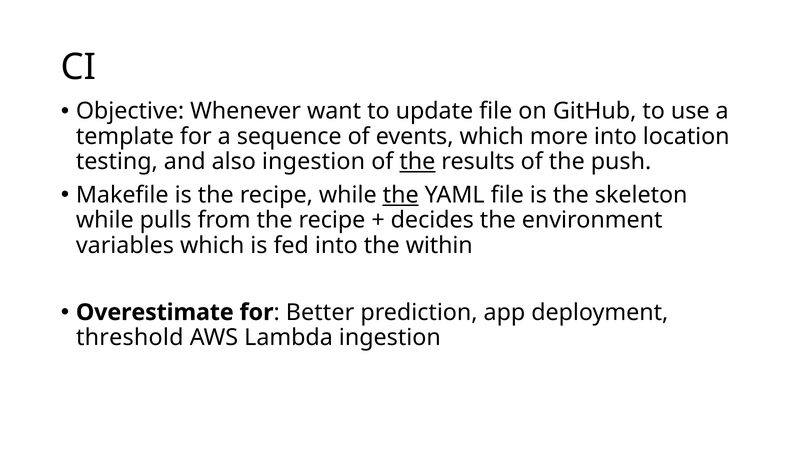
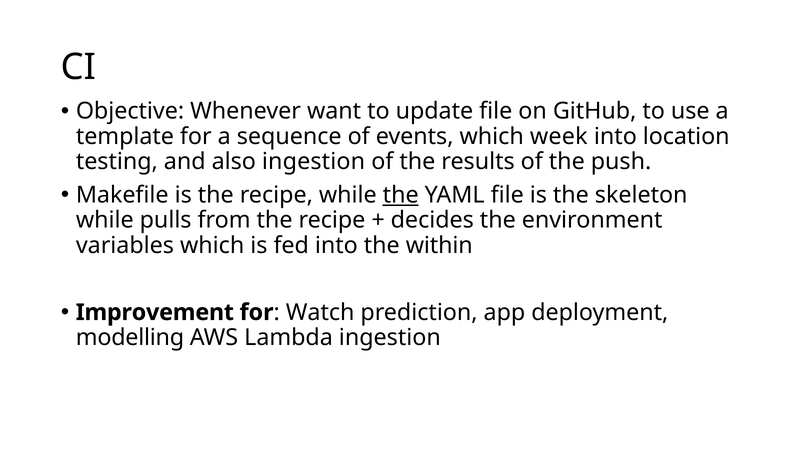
more: more -> week
the at (417, 161) underline: present -> none
Overestimate: Overestimate -> Improvement
Better: Better -> Watch
threshold: threshold -> modelling
